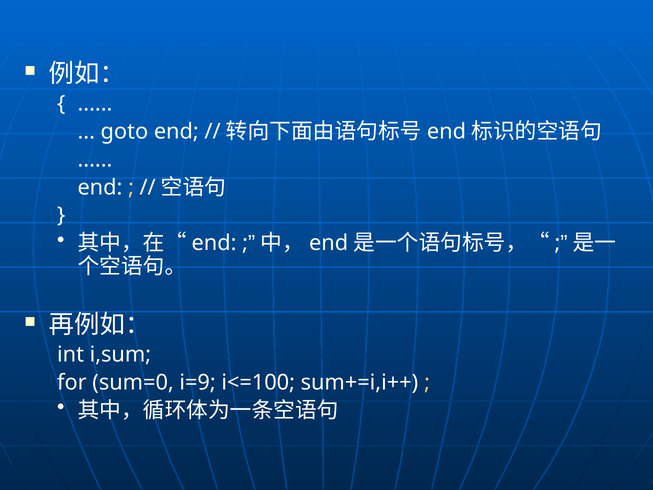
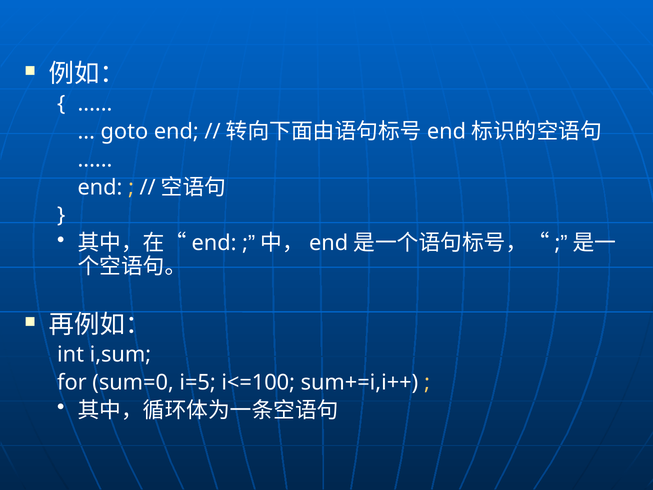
i=9: i=9 -> i=5
